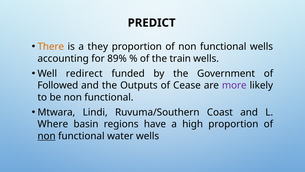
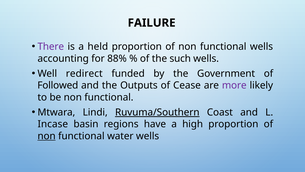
PREDICT: PREDICT -> FAILURE
There colour: orange -> purple
they: they -> held
89%: 89% -> 88%
train: train -> such
Ruvuma/Southern underline: none -> present
Where: Where -> Incase
